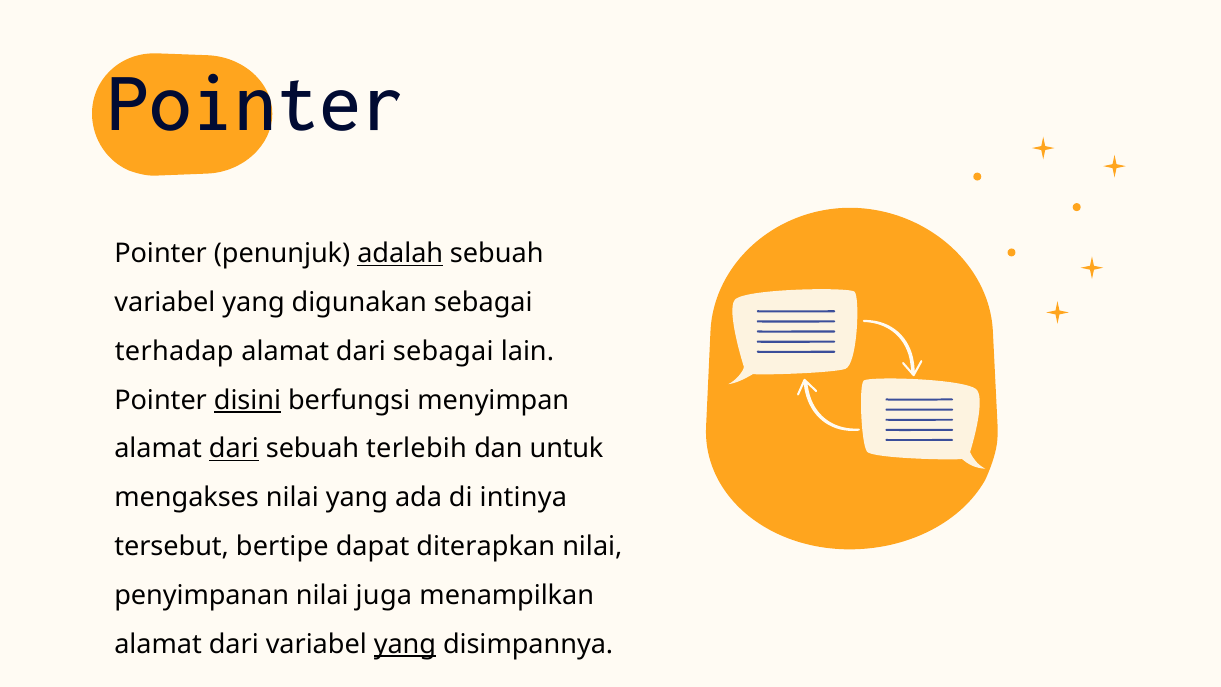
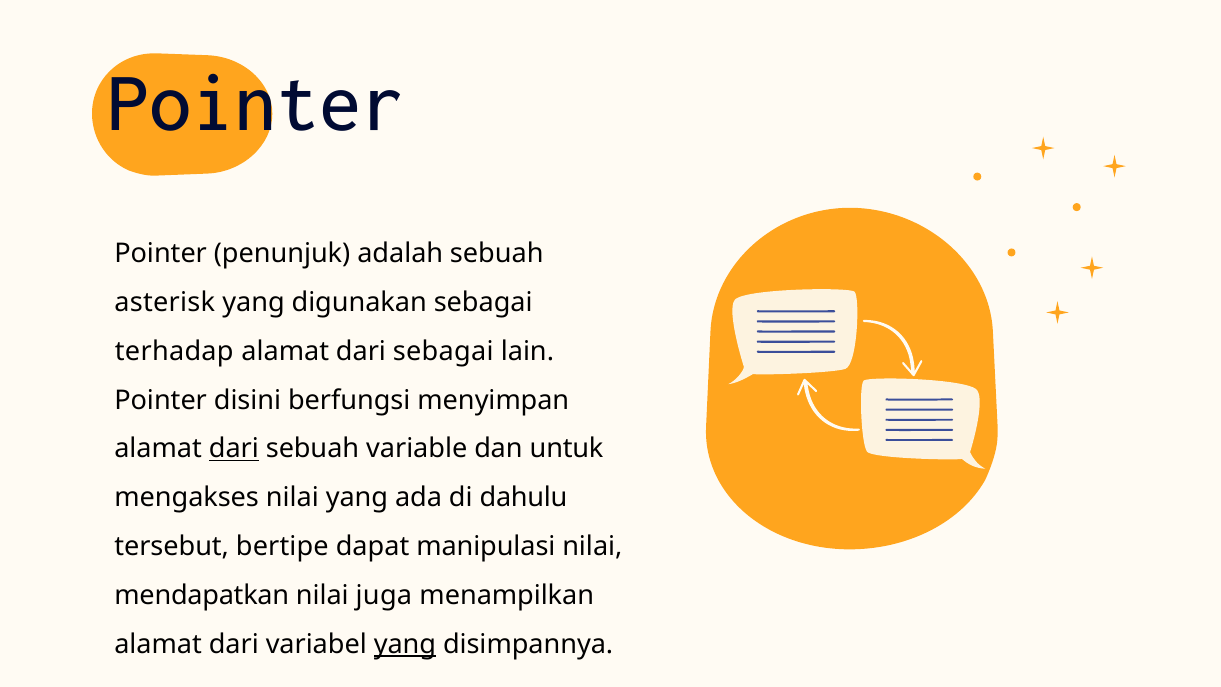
adalah underline: present -> none
variabel at (165, 302): variabel -> asterisk
disini underline: present -> none
terlebih: terlebih -> variable
intinya: intinya -> dahulu
diterapkan: diterapkan -> manipulasi
penyimpanan: penyimpanan -> mendapatkan
